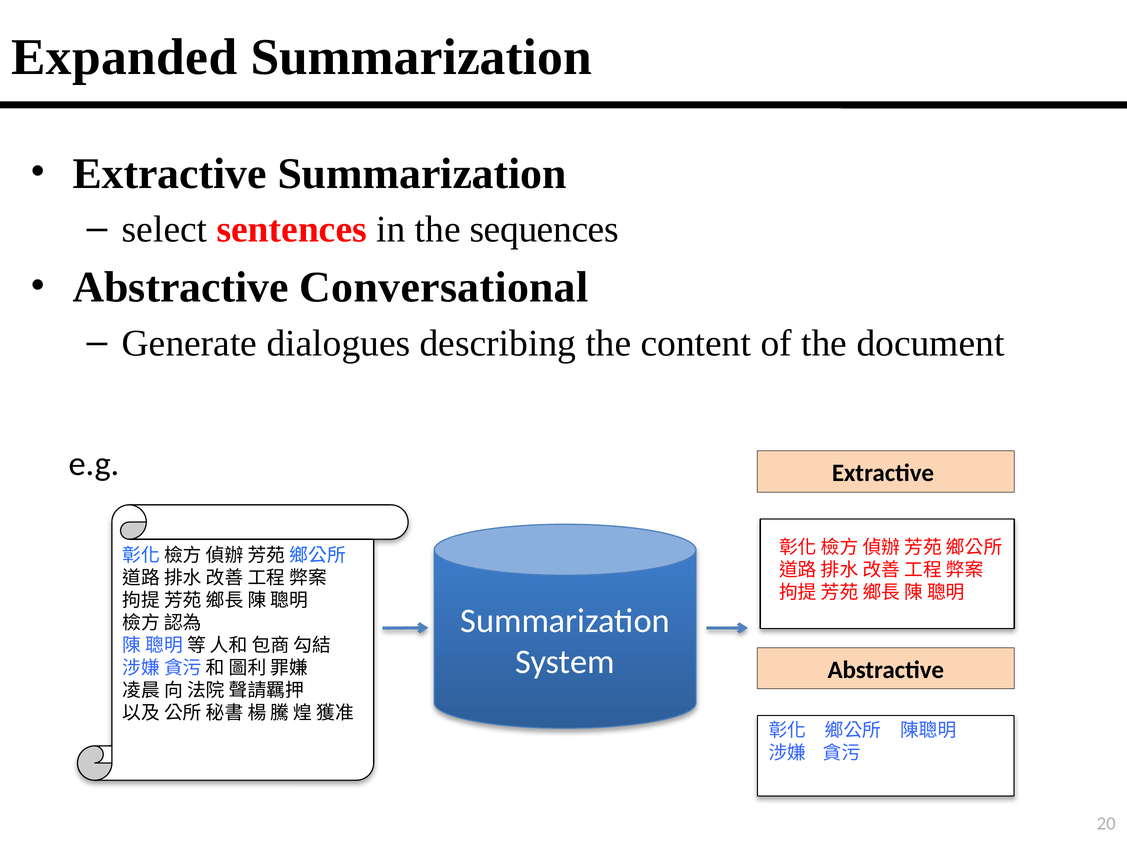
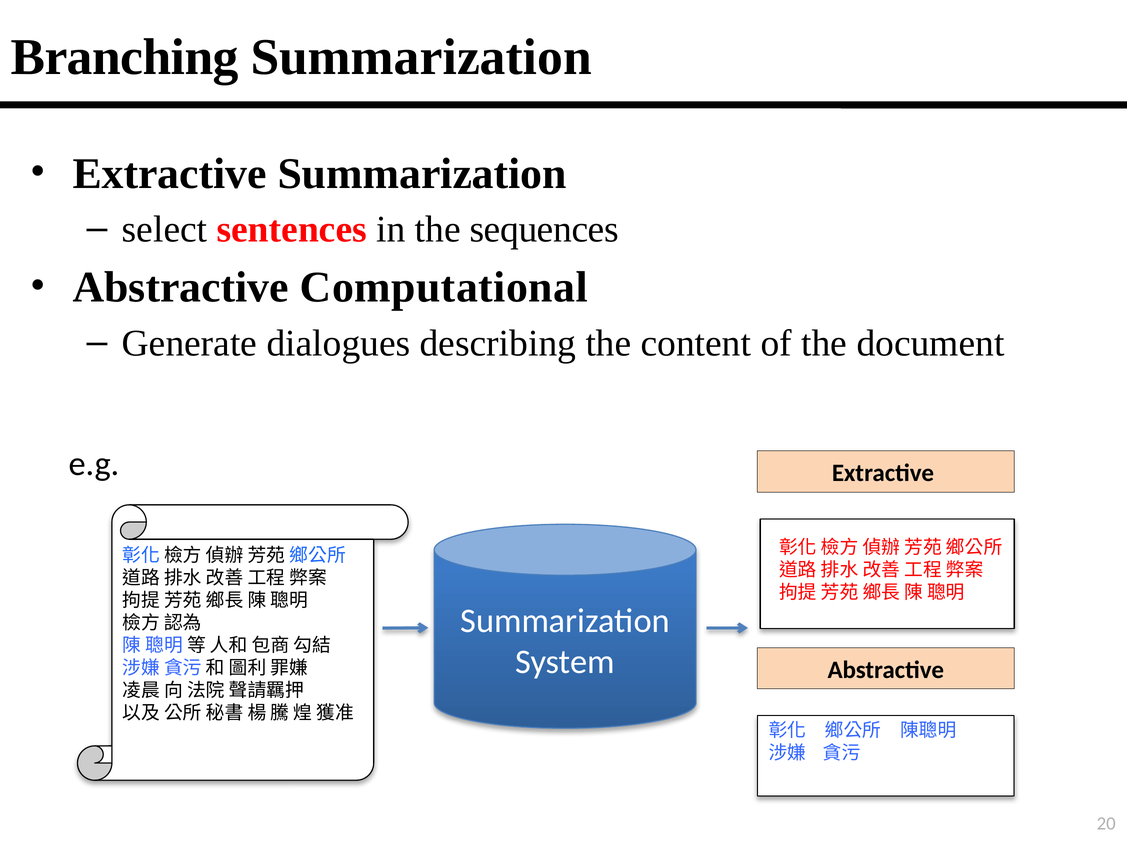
Expanded: Expanded -> Branching
Conversational: Conversational -> Computational
